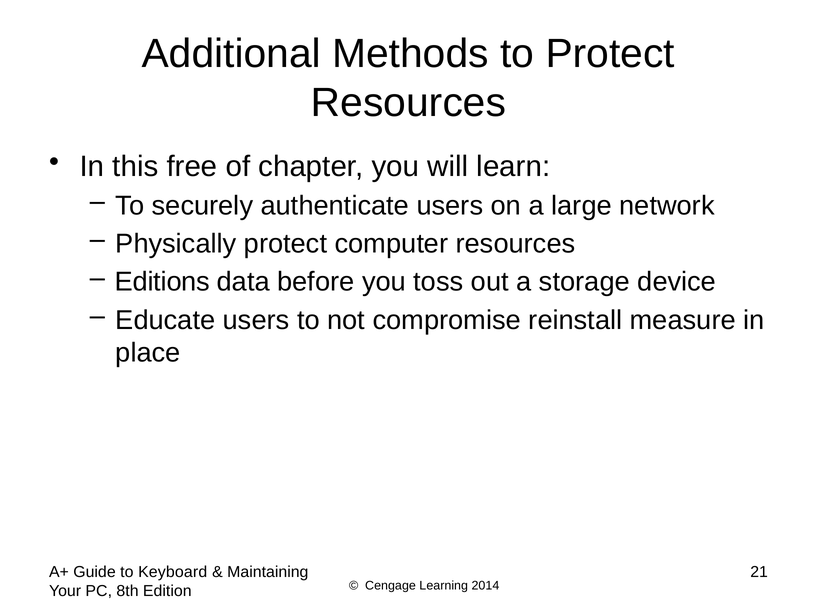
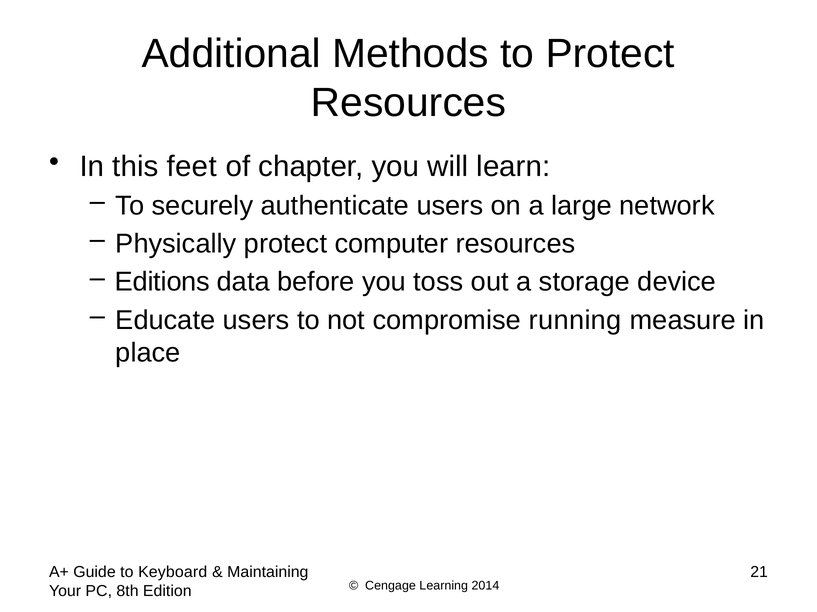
free: free -> feet
reinstall: reinstall -> running
